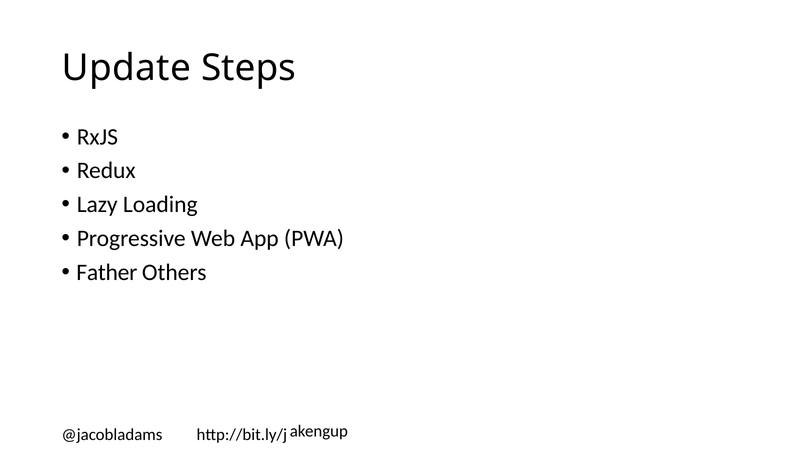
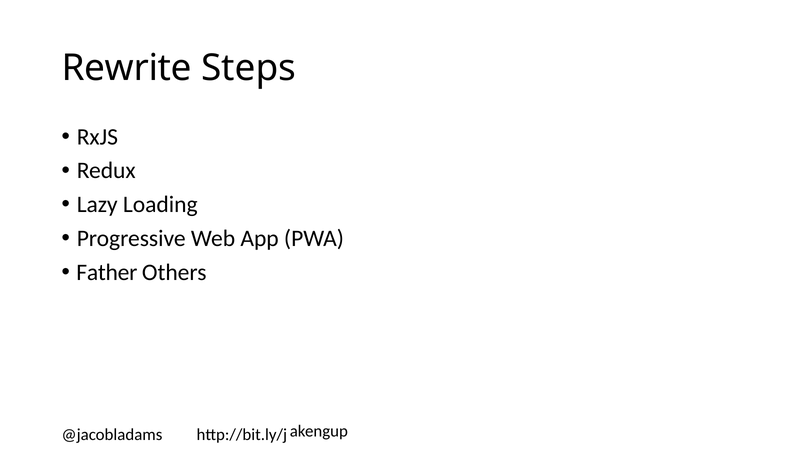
Update: Update -> Rewrite
